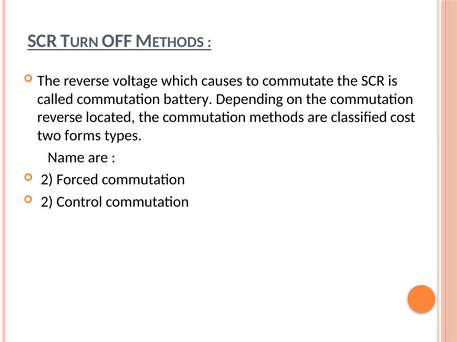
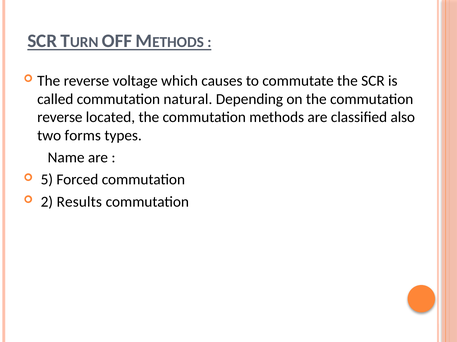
battery: battery -> natural
cost: cost -> also
2 at (47, 180): 2 -> 5
Control: Control -> Results
